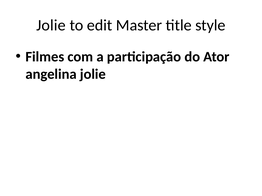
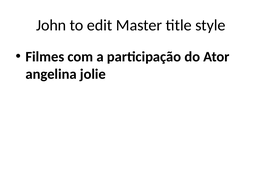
Jolie at (51, 25): Jolie -> John
